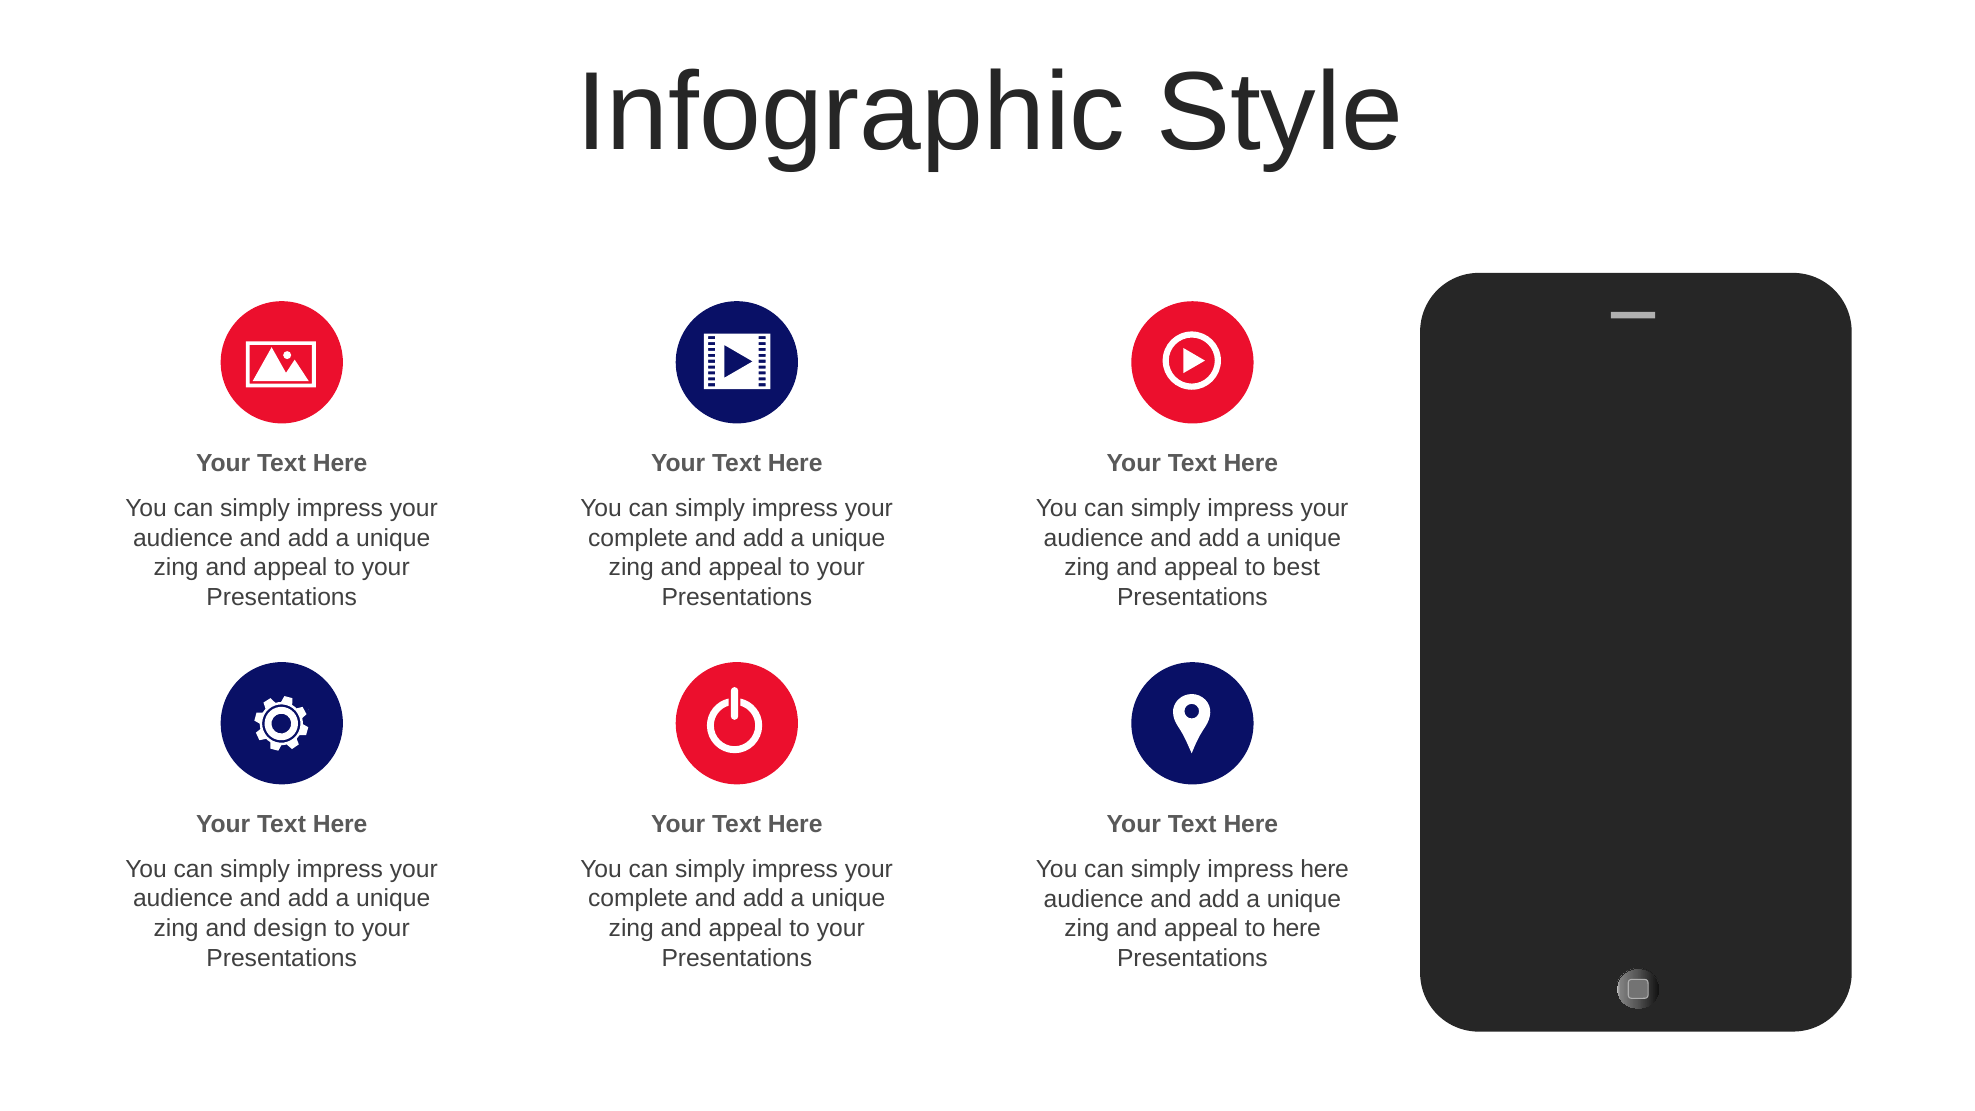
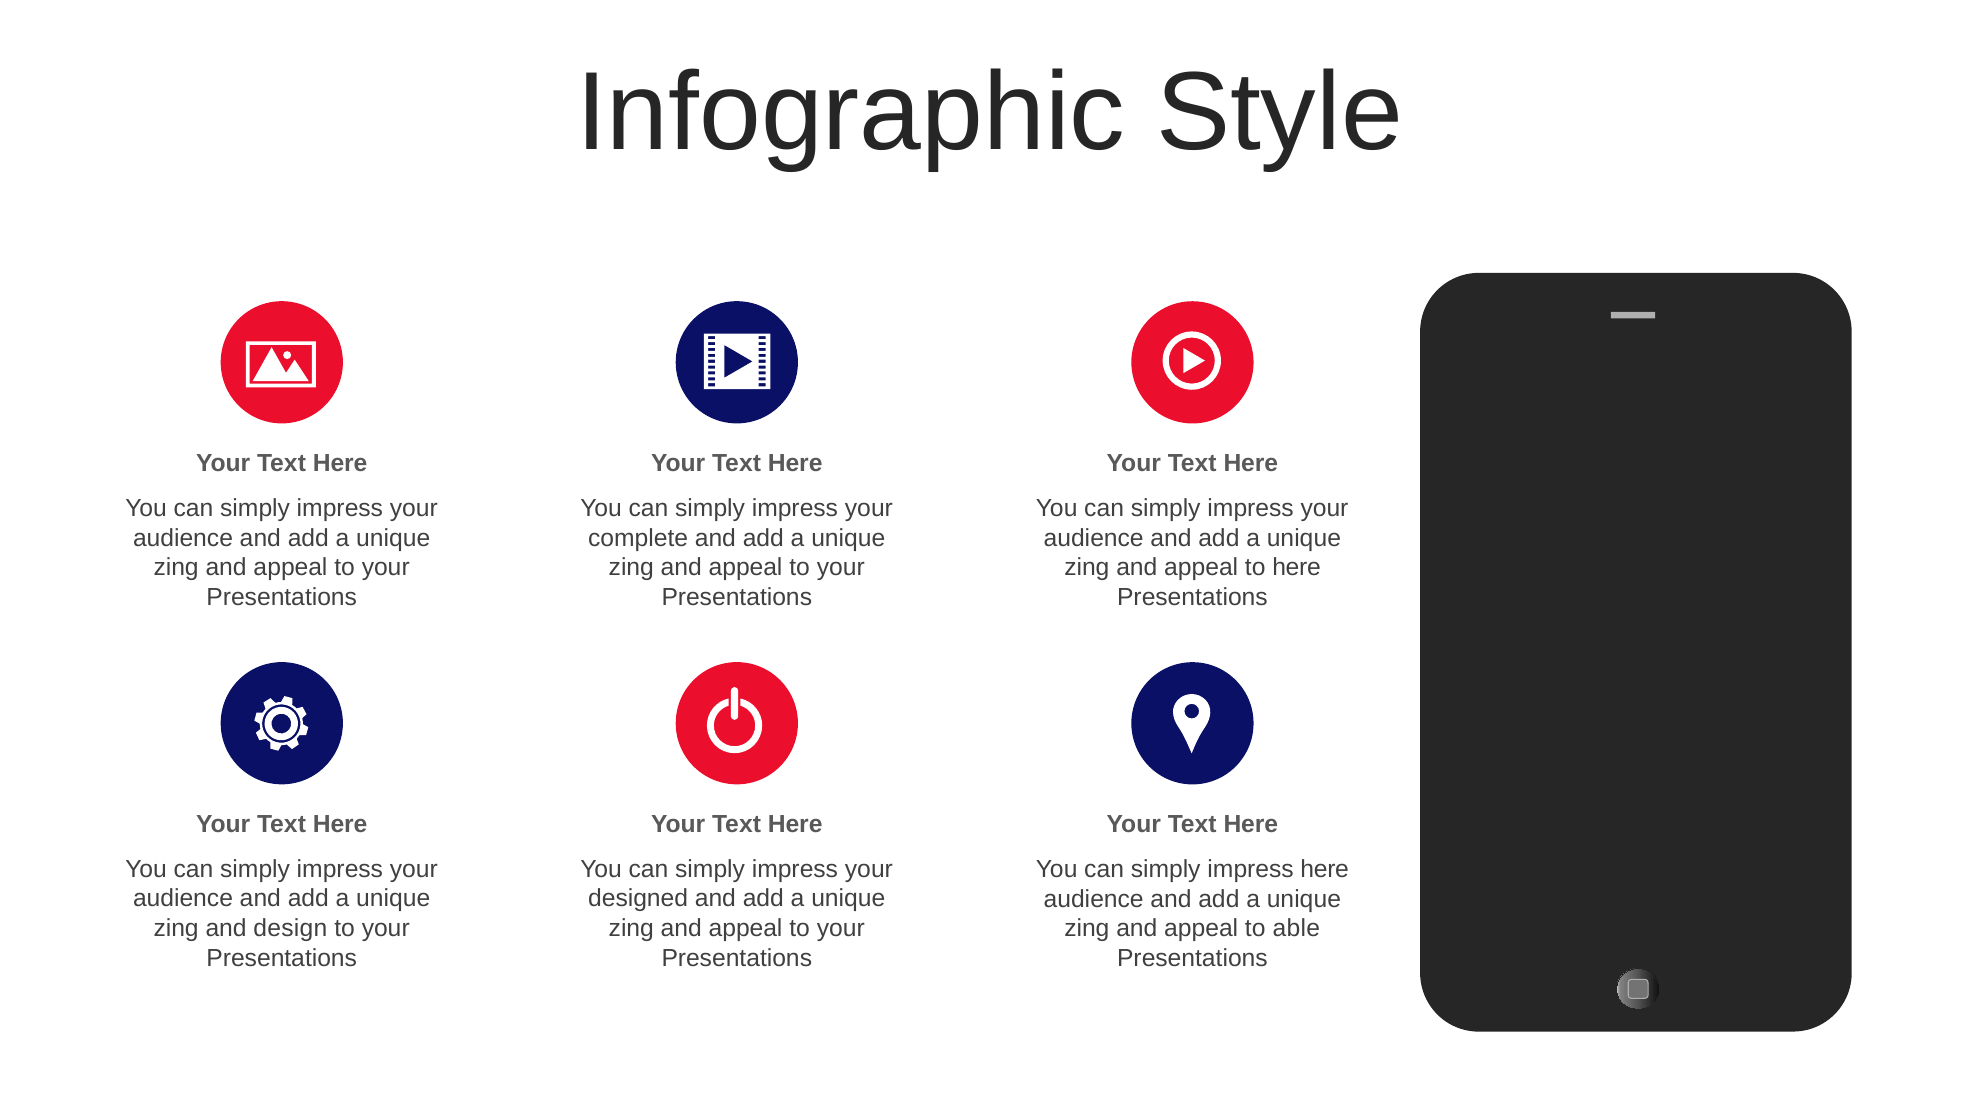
to best: best -> here
complete at (638, 899): complete -> designed
to here: here -> able
